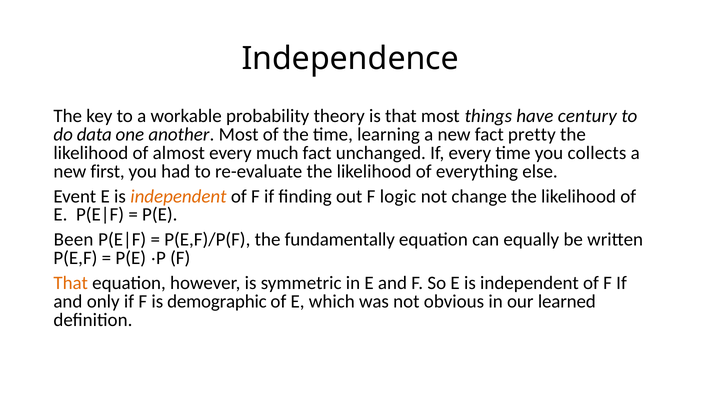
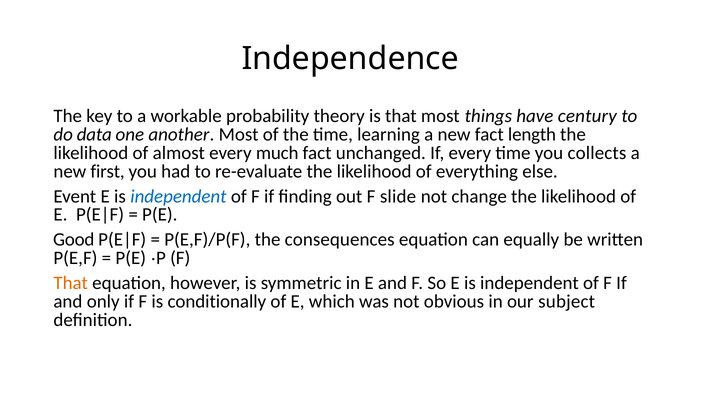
pretty: pretty -> length
independent at (178, 196) colour: orange -> blue
logic: logic -> slide
Been: Been -> Good
fundamentally: fundamentally -> consequences
demographic: demographic -> conditionally
learned: learned -> subject
